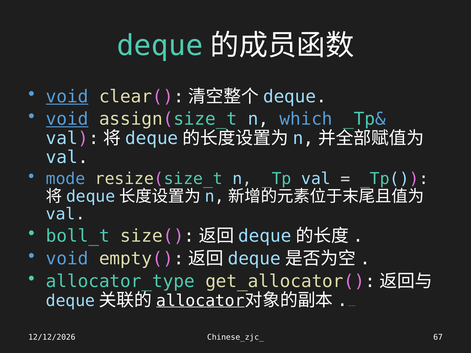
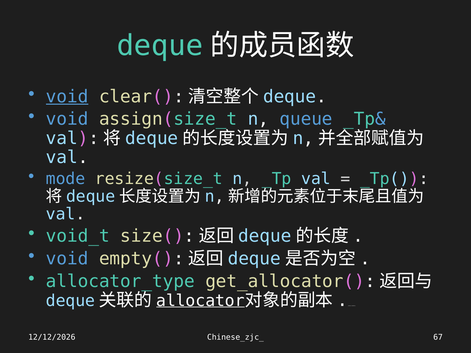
void at (67, 119) underline: present -> none
which: which -> queue
boll_t: boll_t -> void_t
